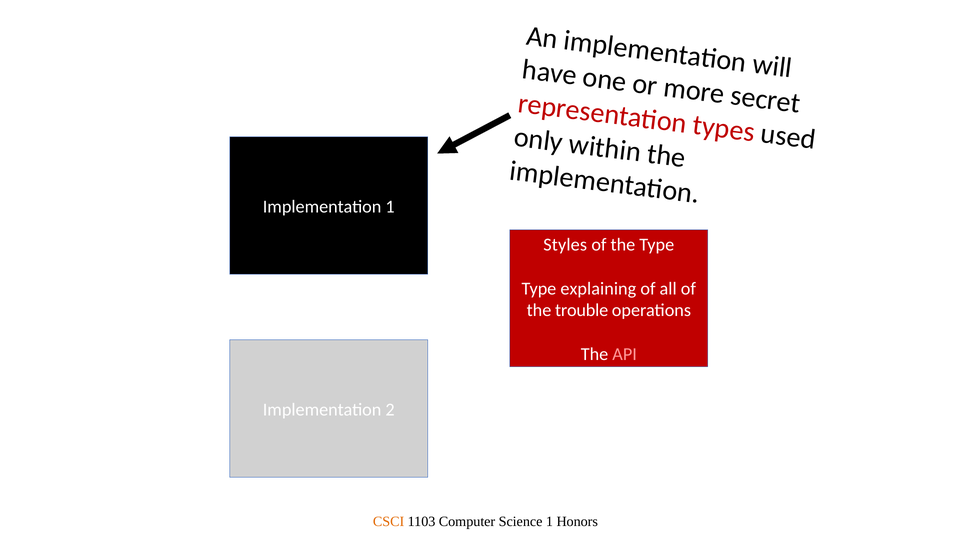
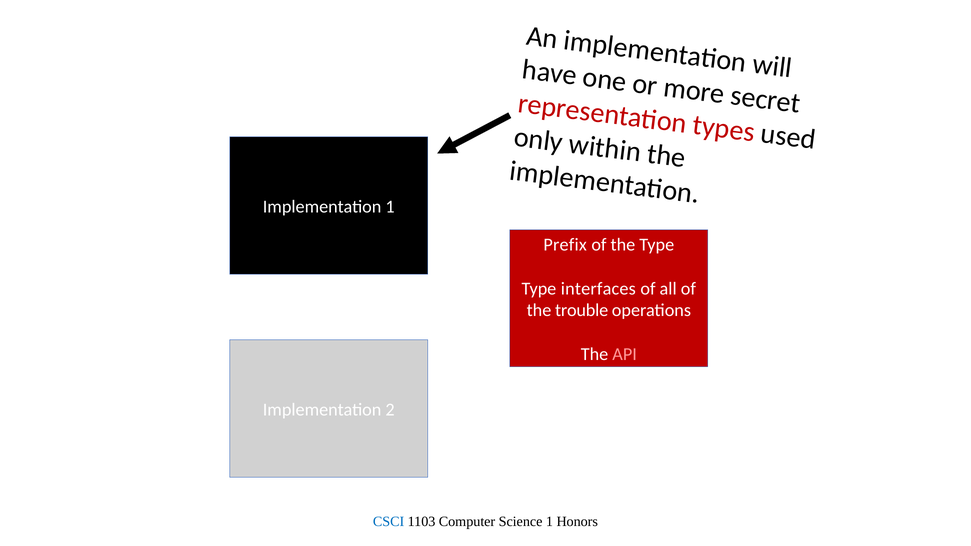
Styles: Styles -> Prefix
explaining: explaining -> interfaces
CSCI colour: orange -> blue
